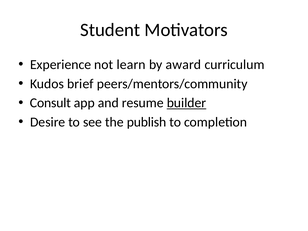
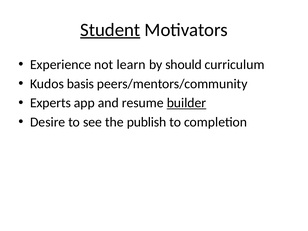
Student underline: none -> present
award: award -> should
brief: brief -> basis
Consult: Consult -> Experts
